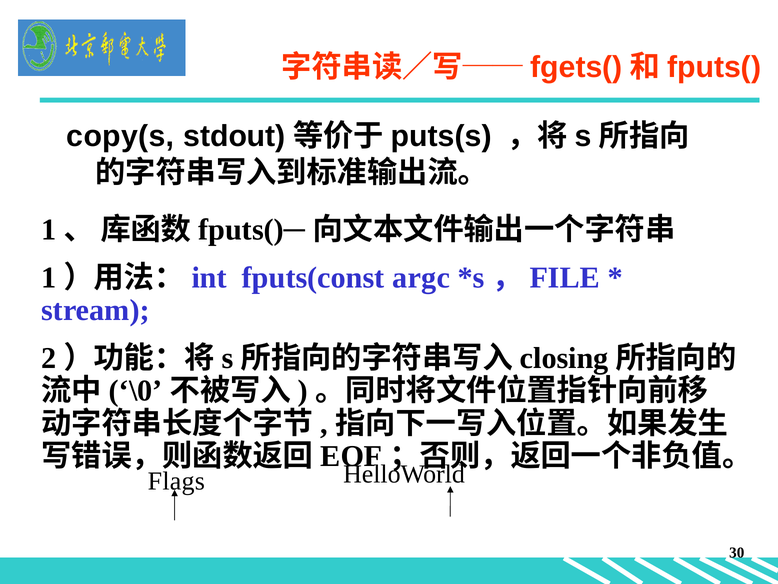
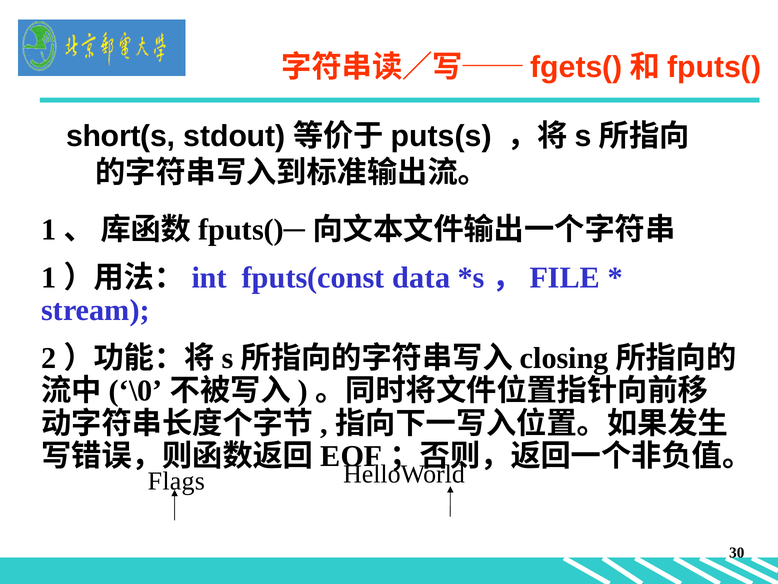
copy(s: copy(s -> short(s
argc: argc -> data
